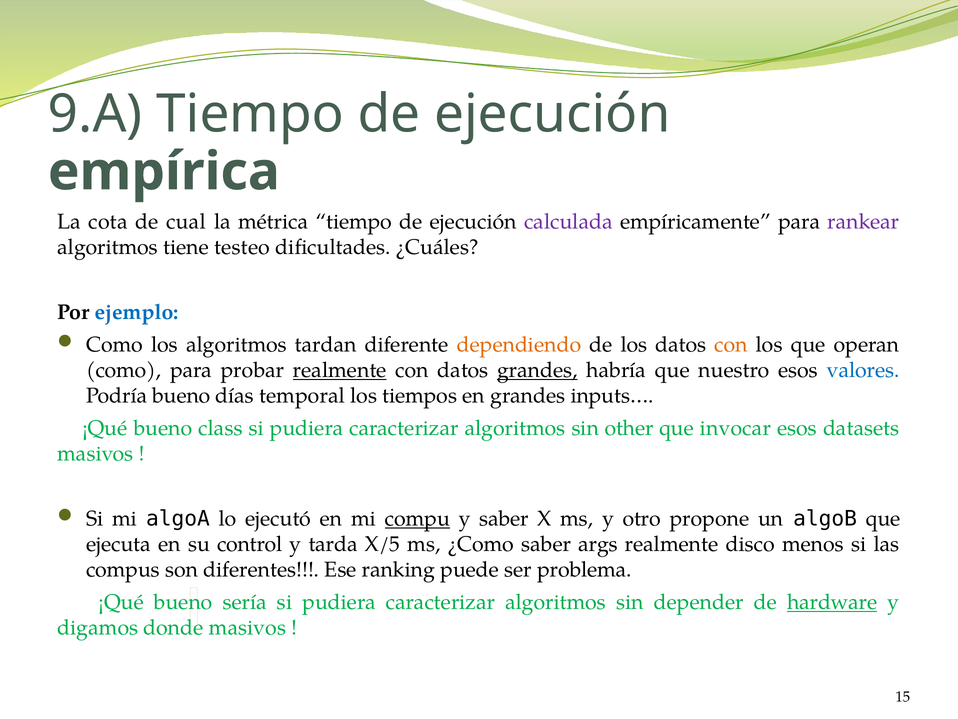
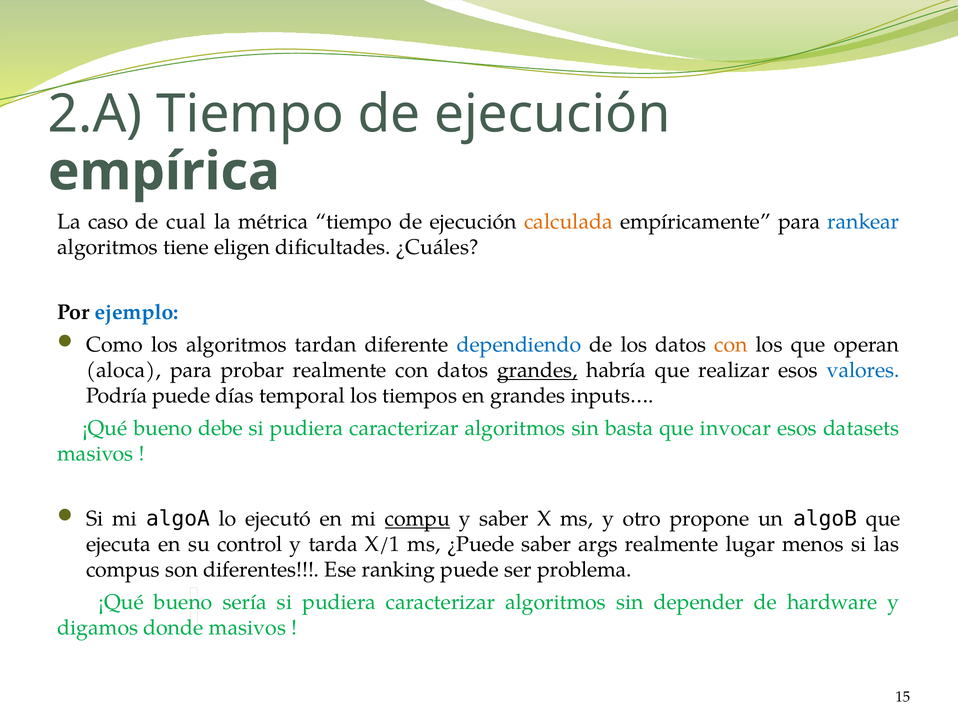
9.A: 9.A -> 2.A
cota: cota -> caso
calculada colour: purple -> orange
rankear colour: purple -> blue
testeo: testeo -> eligen
dependiendo colour: orange -> blue
como at (124, 370): como -> aloca
realmente at (340, 370) underline: present -> none
nuestro: nuestro -> realizar
Podría bueno: bueno -> puede
class: class -> debe
other: other -> basta
X/5: X/5 -> X/1
¿Como: ¿Como -> ¿Puede
disco: disco -> lugar
hardware underline: present -> none
